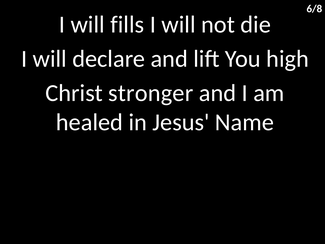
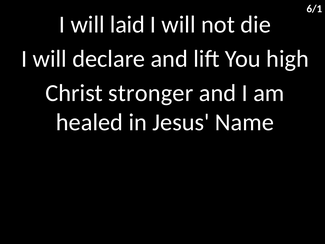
6/8: 6/8 -> 6/1
fills: fills -> laid
